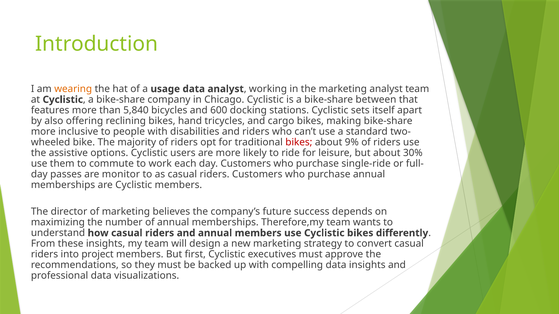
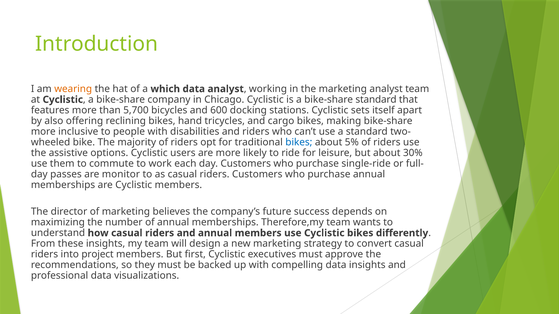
usage: usage -> which
bike-share between: between -> standard
5,840: 5,840 -> 5,700
bikes at (299, 143) colour: red -> blue
9%: 9% -> 5%
